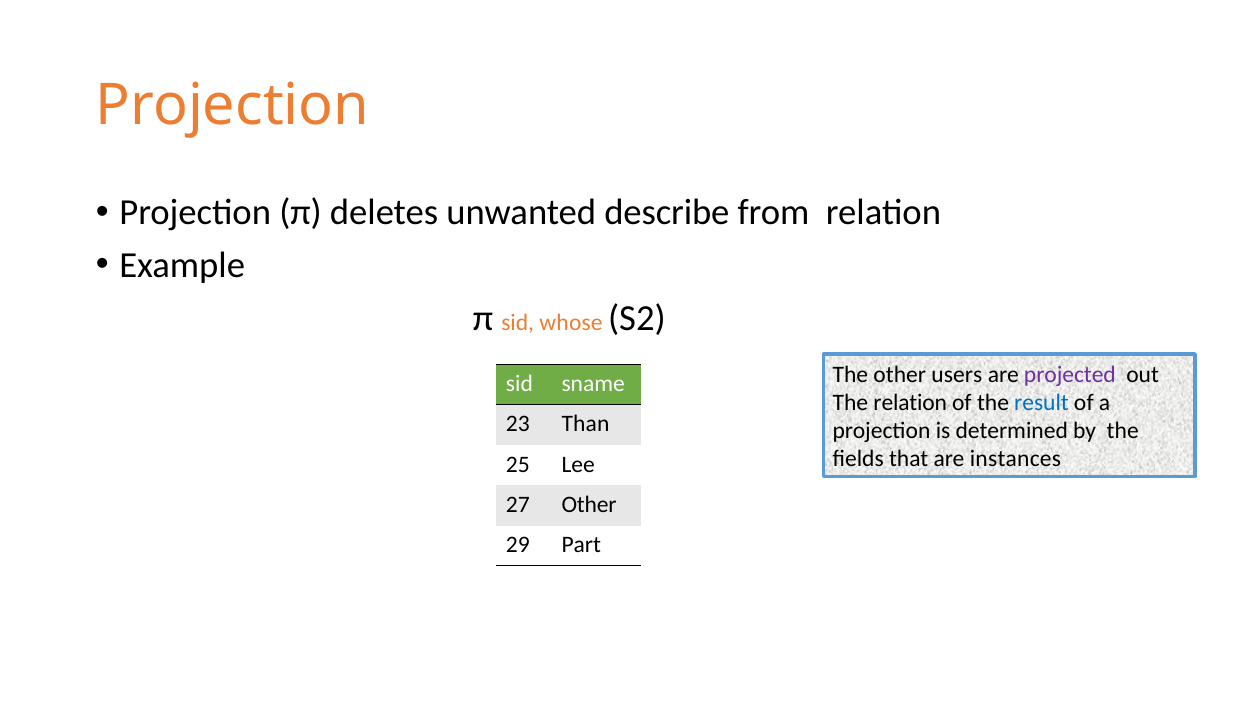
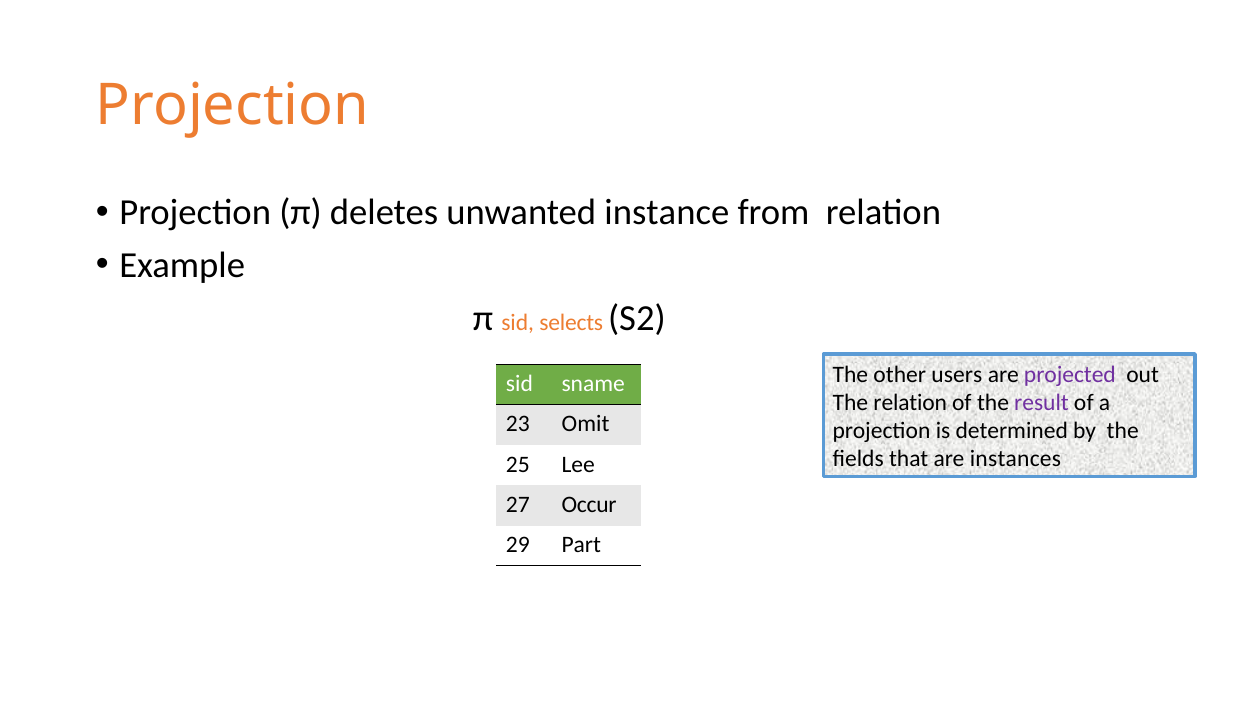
describe: describe -> instance
whose: whose -> selects
result colour: blue -> purple
Than: Than -> Omit
27 Other: Other -> Occur
